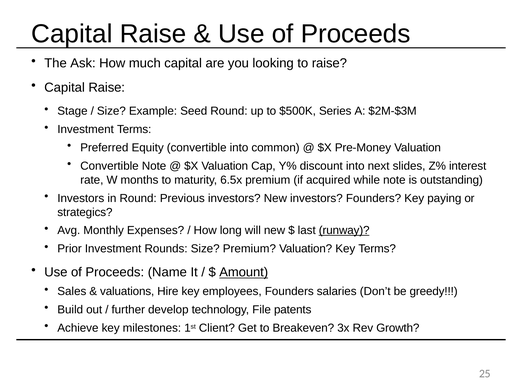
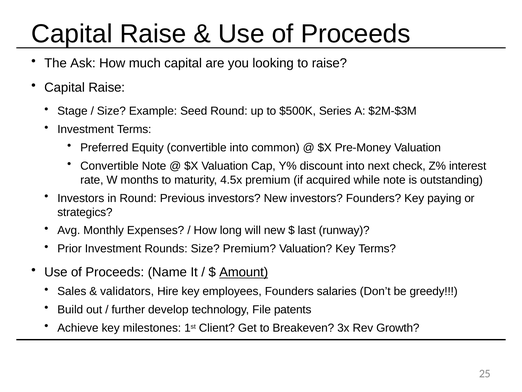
slides: slides -> check
6.5x: 6.5x -> 4.5x
runway underline: present -> none
valuations: valuations -> validators
